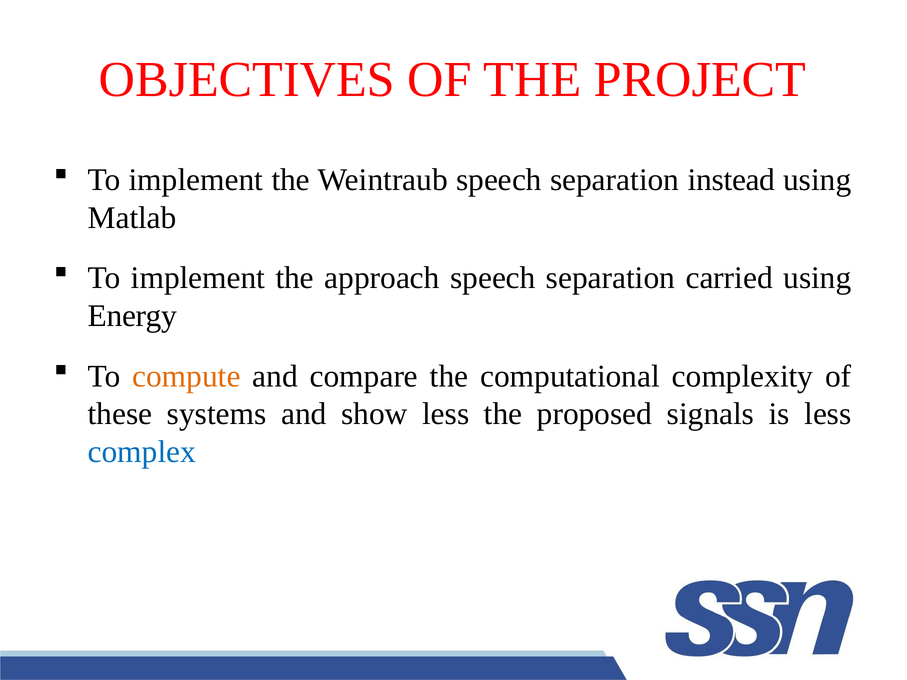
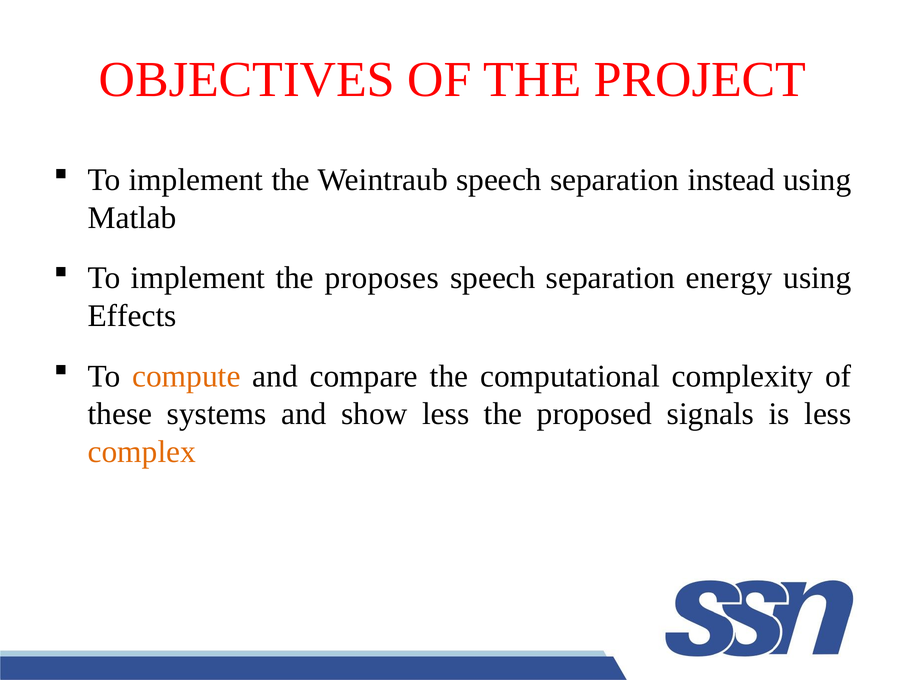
approach: approach -> proposes
carried: carried -> energy
Energy: Energy -> Effects
complex colour: blue -> orange
